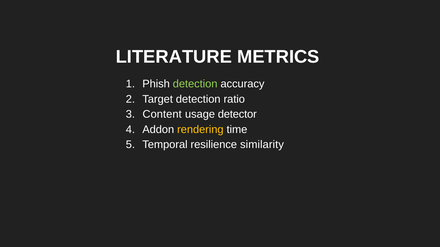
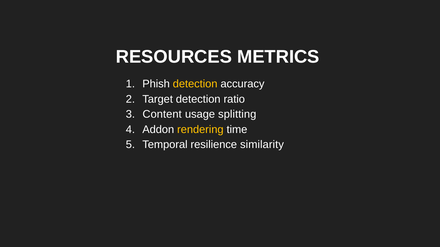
LITERATURE: LITERATURE -> RESOURCES
detection at (195, 84) colour: light green -> yellow
detector: detector -> splitting
